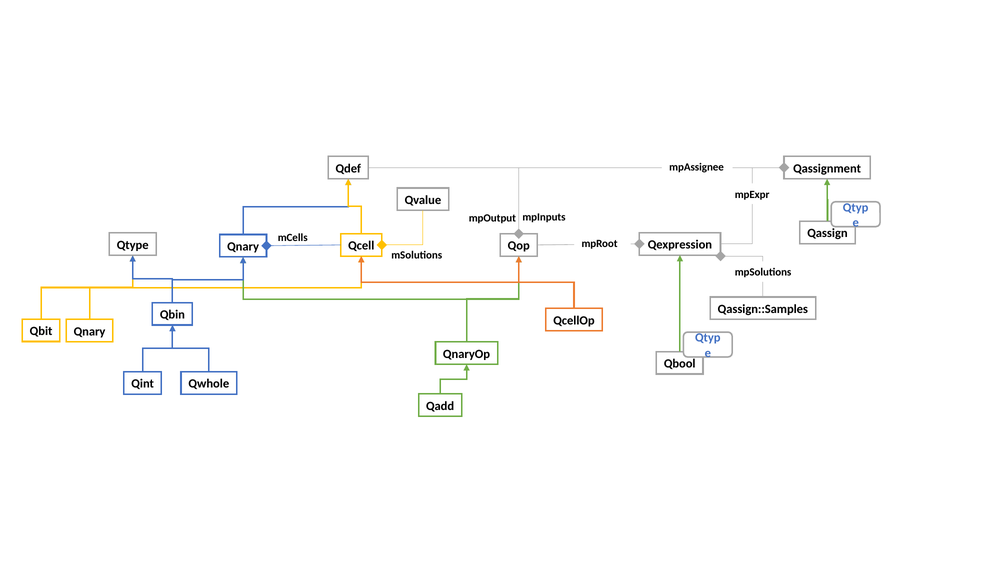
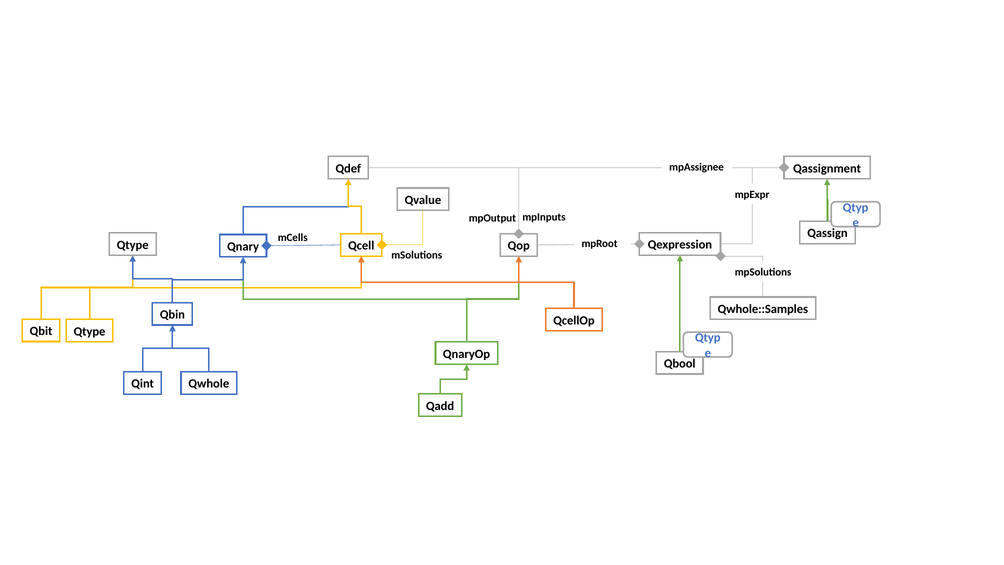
Qassign::Samples: Qassign::Samples -> Qwhole::Samples
Qnary at (90, 331): Qnary -> Qtype
